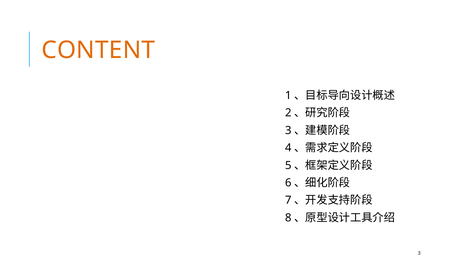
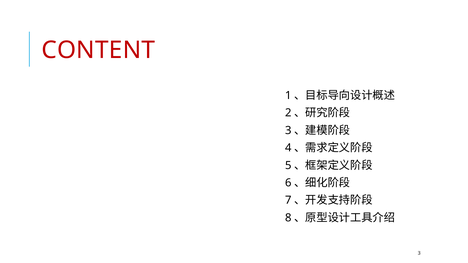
CONTENT colour: orange -> red
